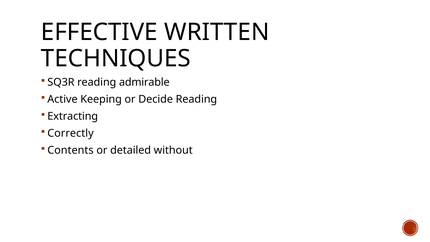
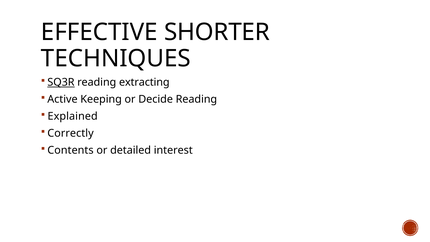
WRITTEN: WRITTEN -> SHORTER
SQ3R underline: none -> present
admirable: admirable -> extracting
Extracting: Extracting -> Explained
without: without -> interest
